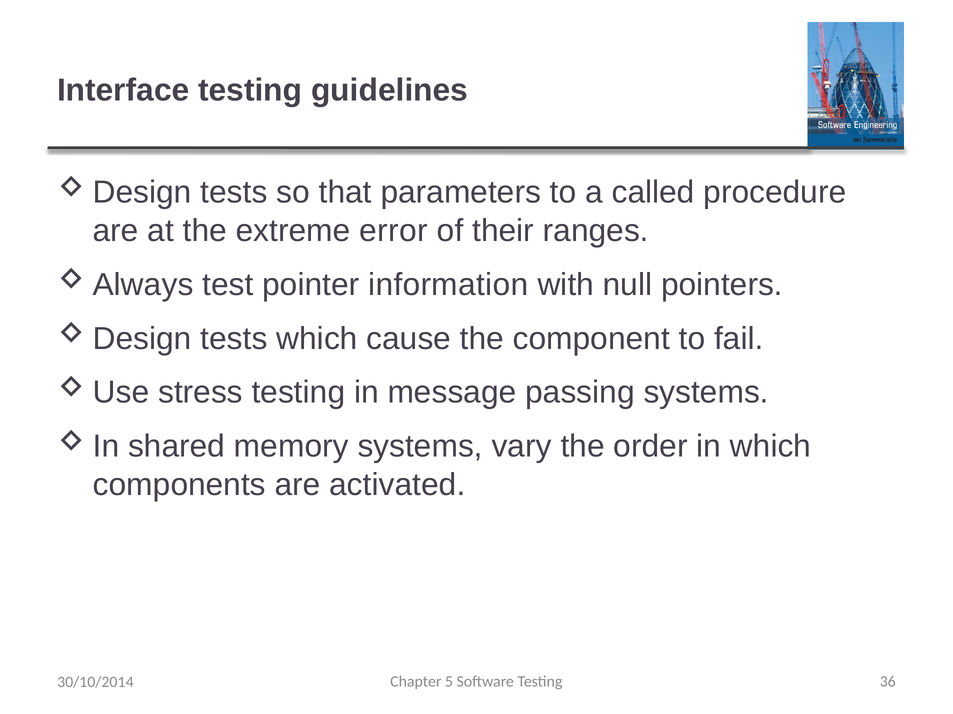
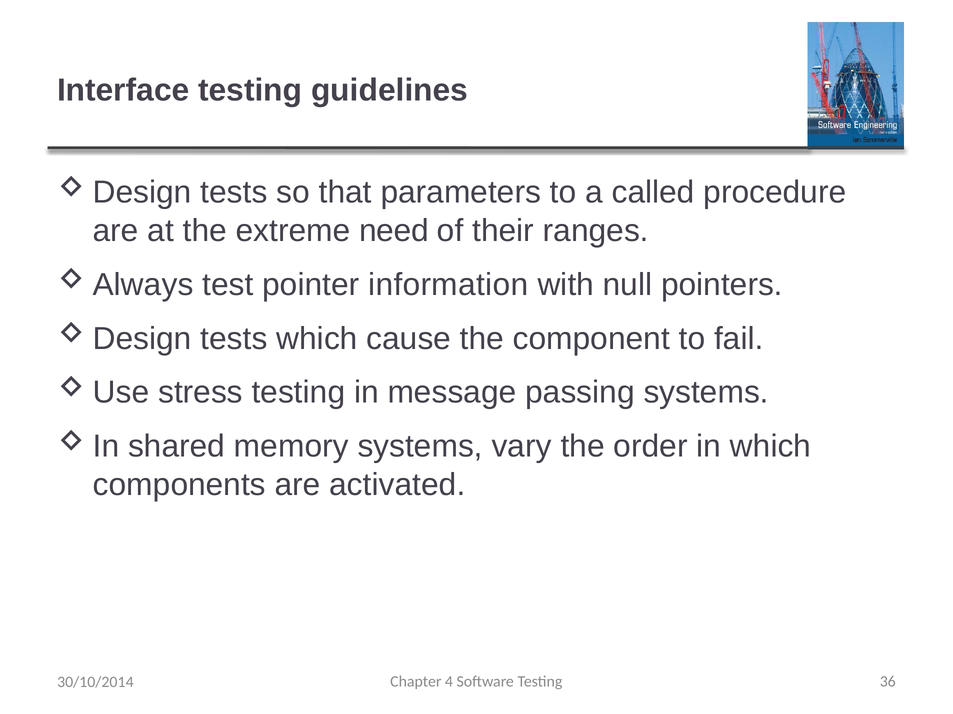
error: error -> need
5: 5 -> 4
